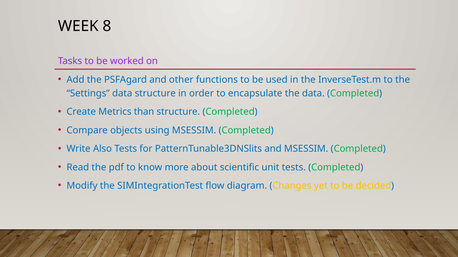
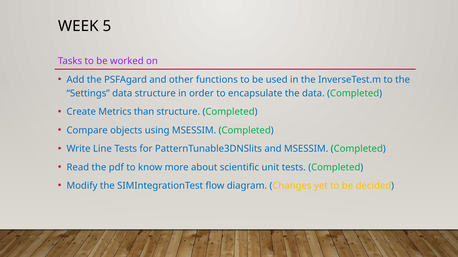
8: 8 -> 5
Also: Also -> Line
